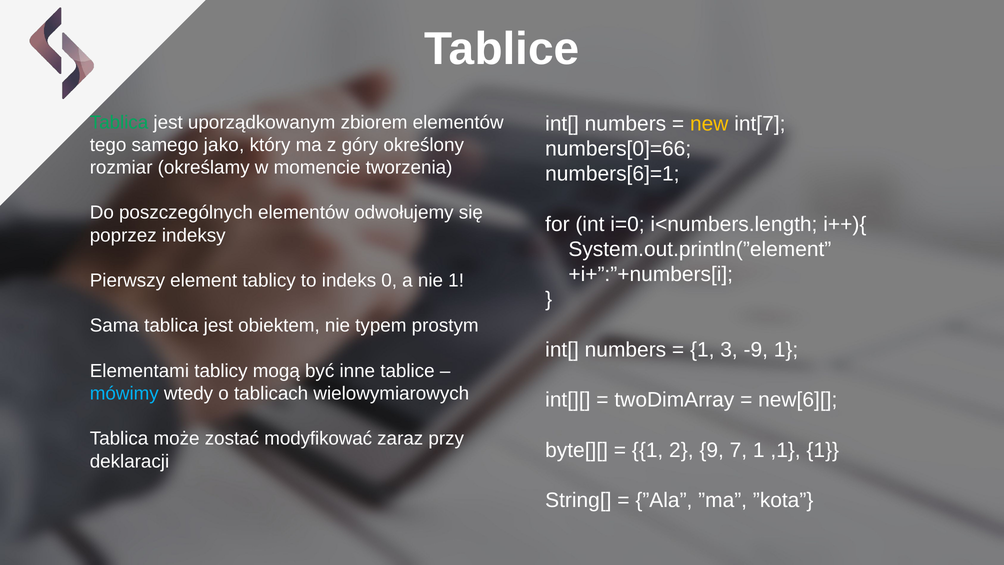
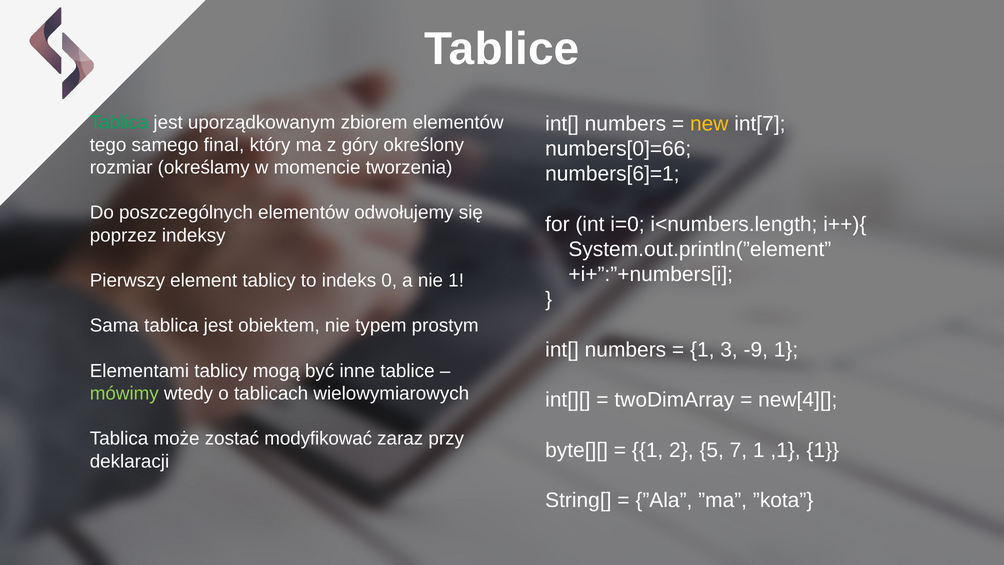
jako: jako -> final
mówimy colour: light blue -> light green
new[6][: new[6][ -> new[4][
9: 9 -> 5
